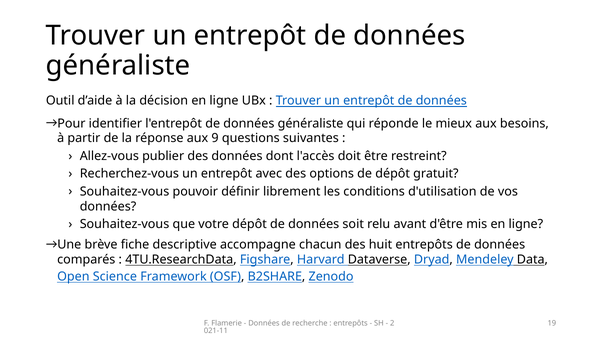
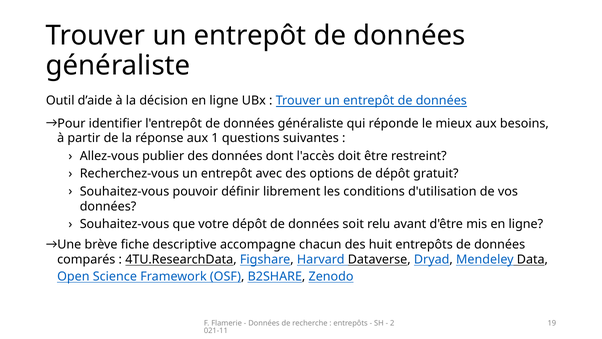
9: 9 -> 1
